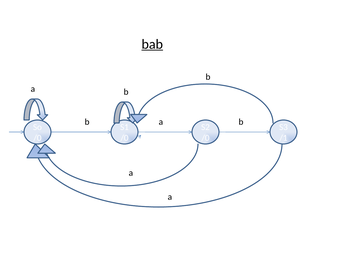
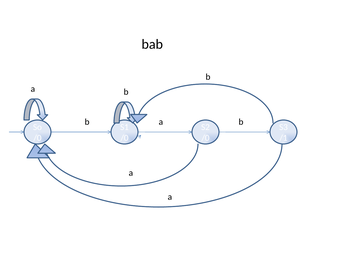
bab underline: present -> none
